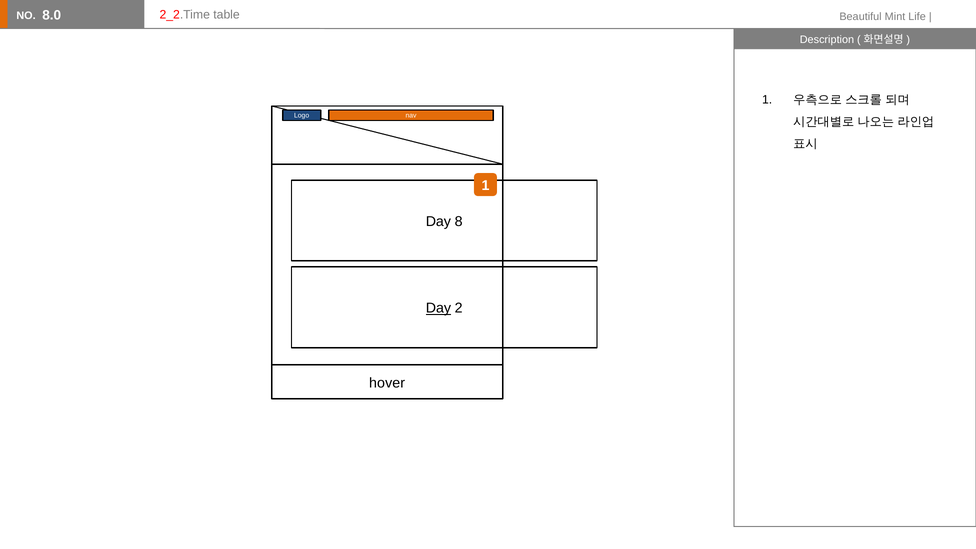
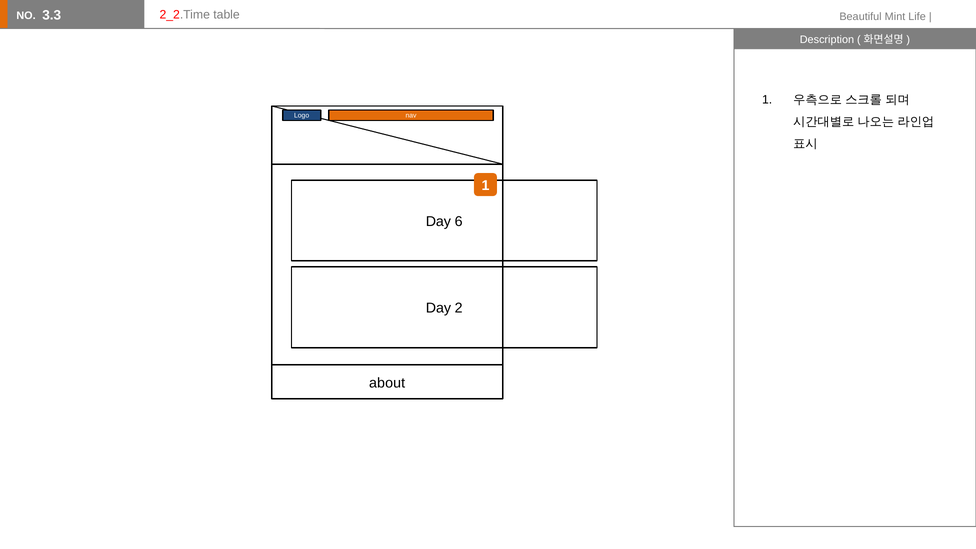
8.0: 8.0 -> 3.3
8: 8 -> 6
Day at (438, 308) underline: present -> none
hover: hover -> about
